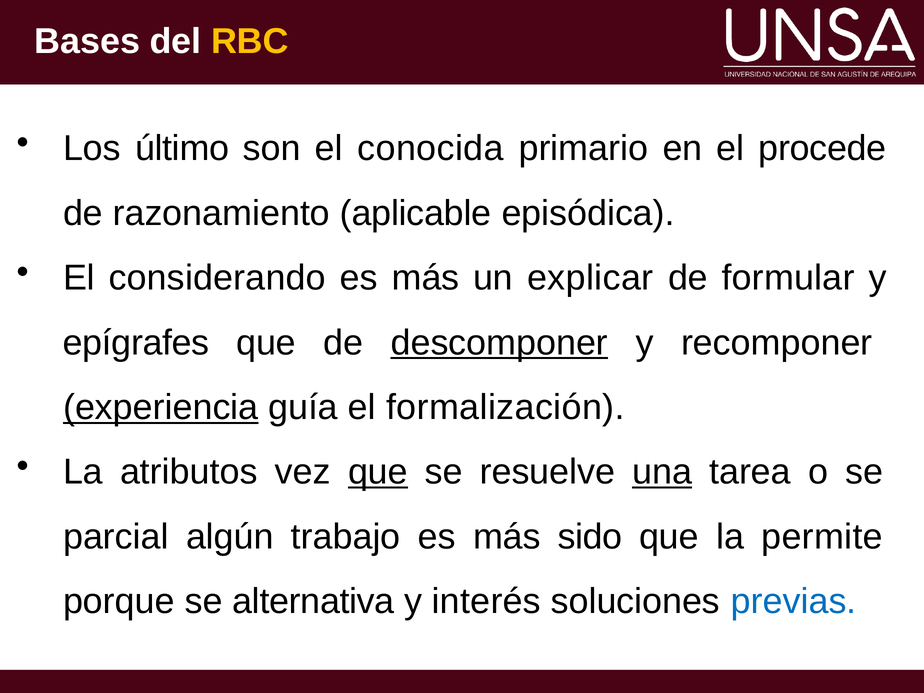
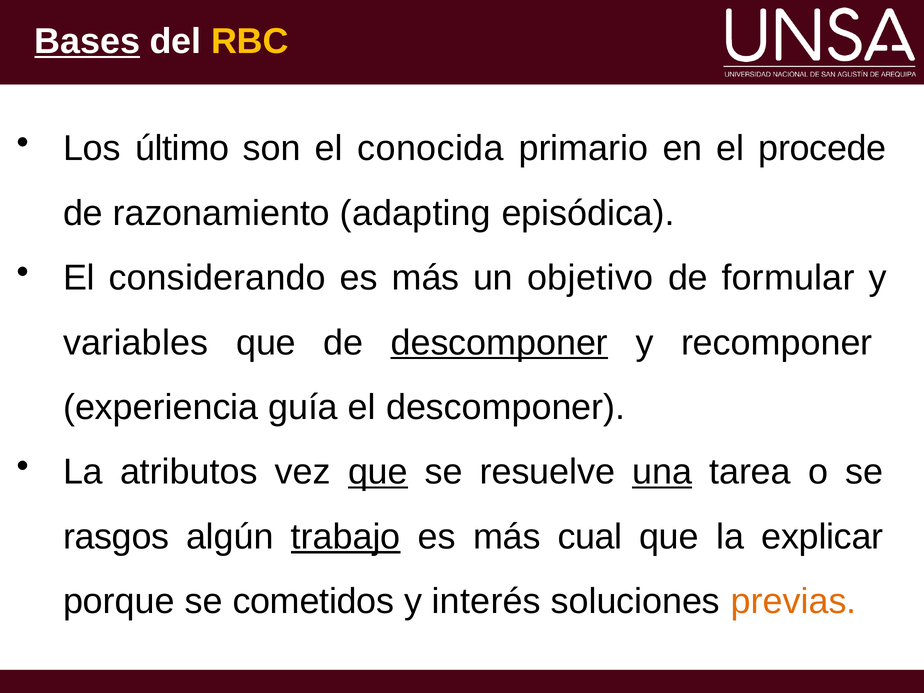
Bases underline: none -> present
aplicable: aplicable -> adapting
explicar: explicar -> objetivo
epígrafes: epígrafes -> variables
experiencia underline: present -> none
el formalización: formalización -> descomponer
parcial: parcial -> rasgos
trabajo underline: none -> present
sido: sido -> cual
permite: permite -> explicar
alternativa: alternativa -> cometidos
previas colour: blue -> orange
